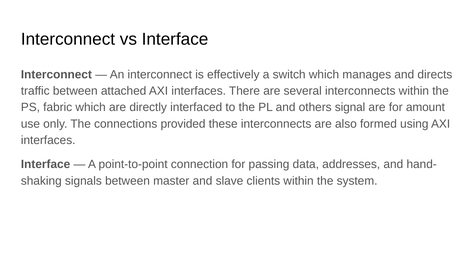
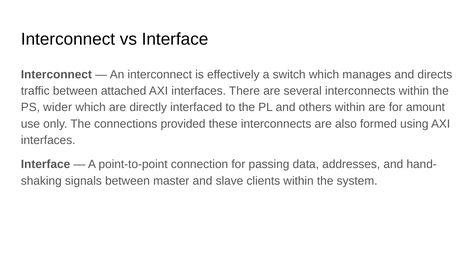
fabric: fabric -> wider
others signal: signal -> within
